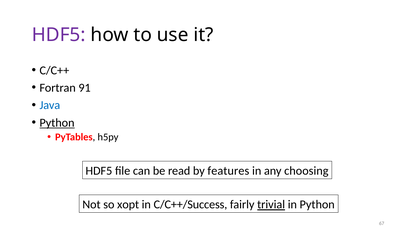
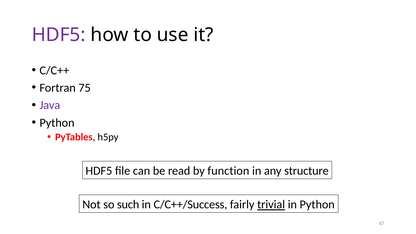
91: 91 -> 75
Java colour: blue -> purple
Python at (57, 123) underline: present -> none
features: features -> function
choosing: choosing -> structure
xopt: xopt -> such
